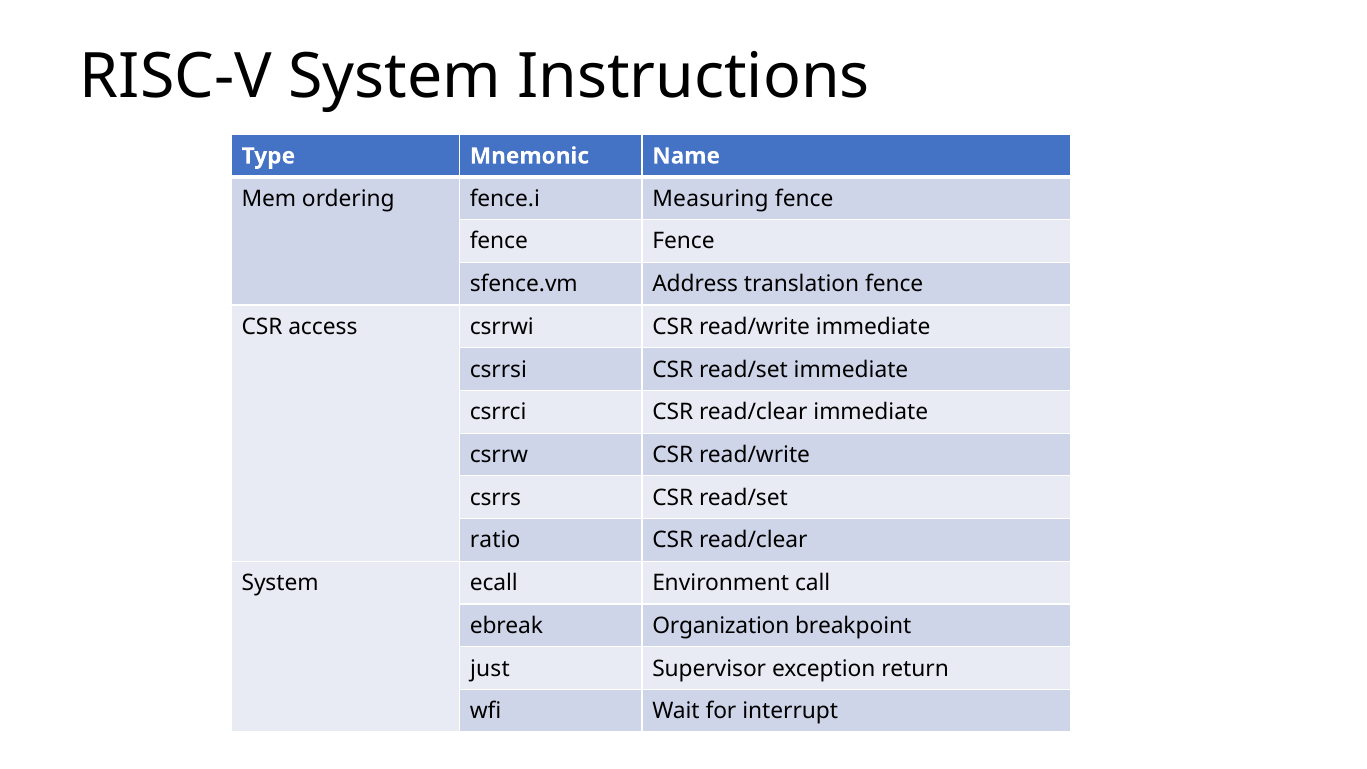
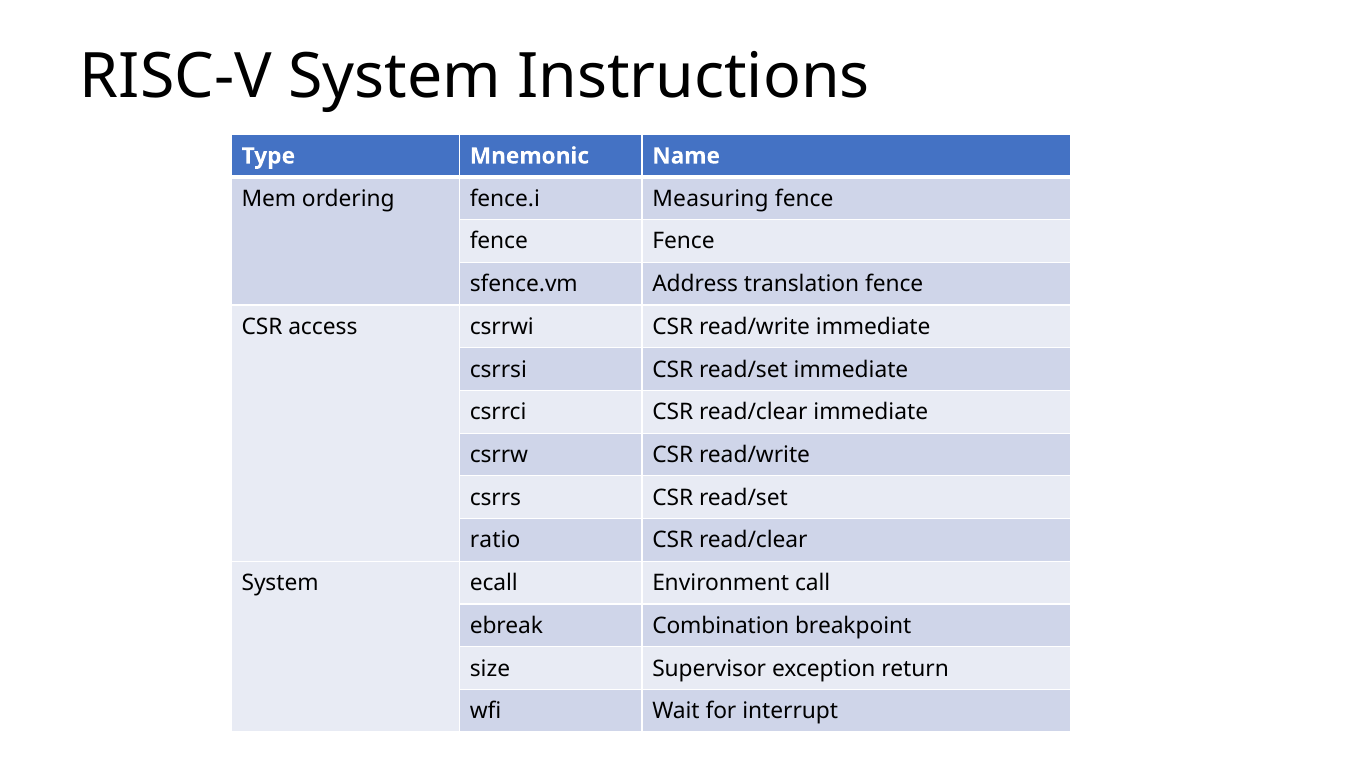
Organization: Organization -> Combination
just: just -> size
